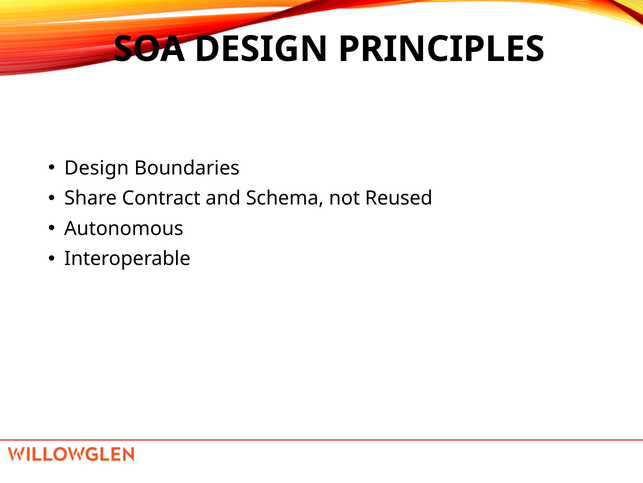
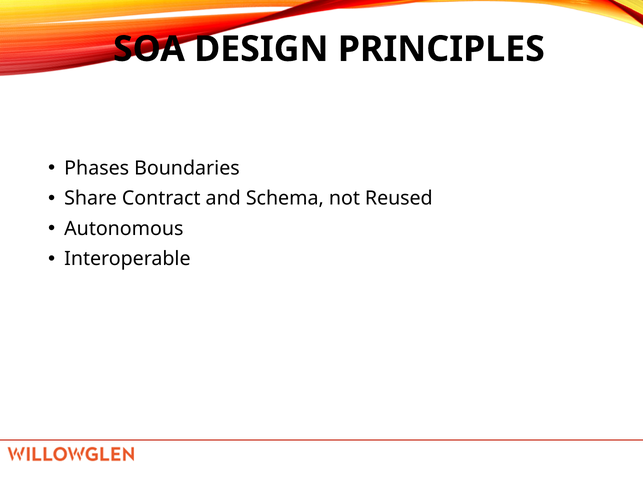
Design at (97, 168): Design -> Phases
